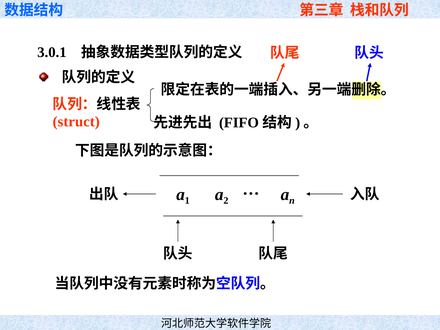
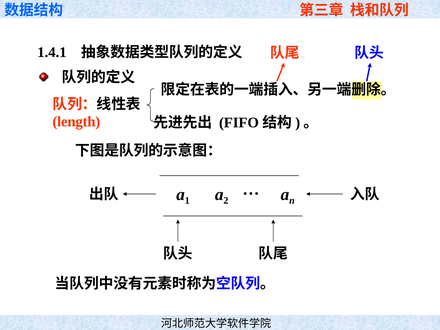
3.0.1: 3.0.1 -> 1.4.1
struct: struct -> length
